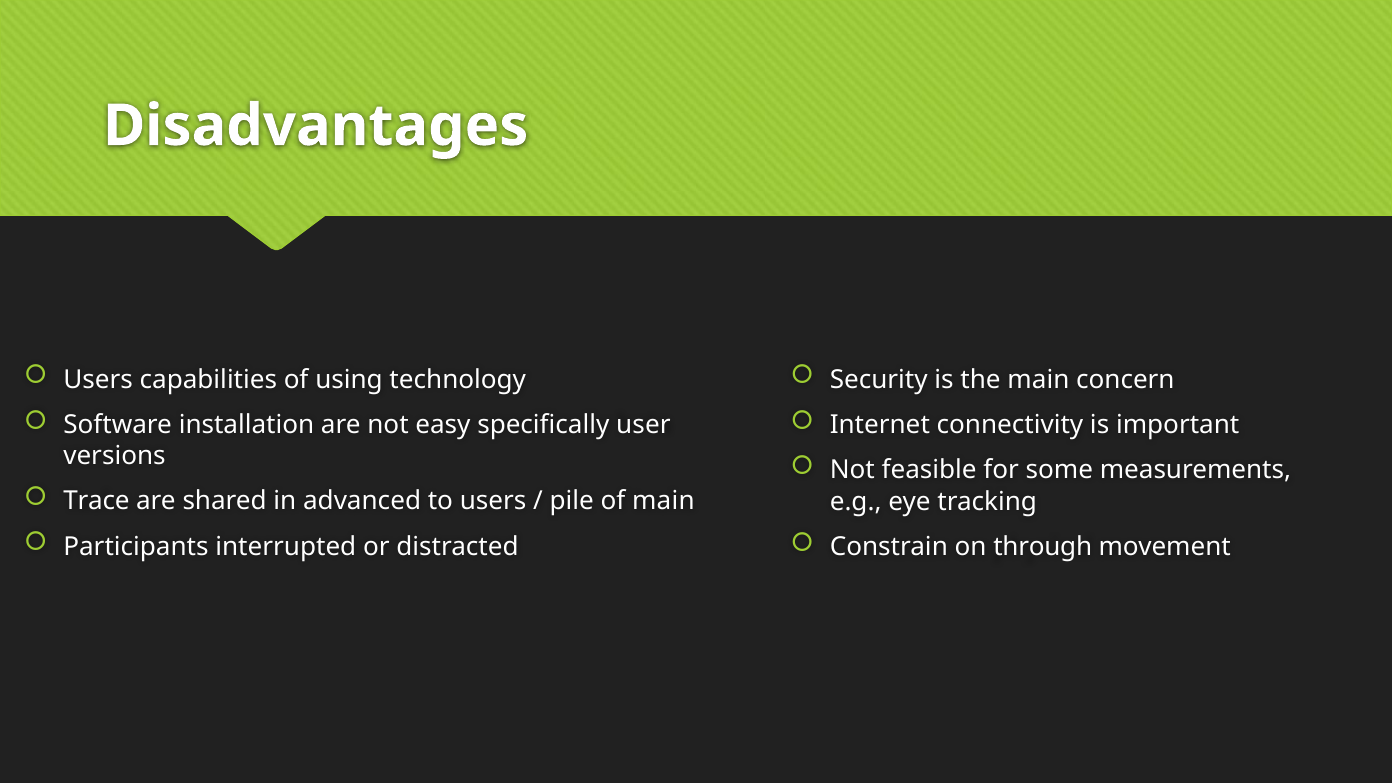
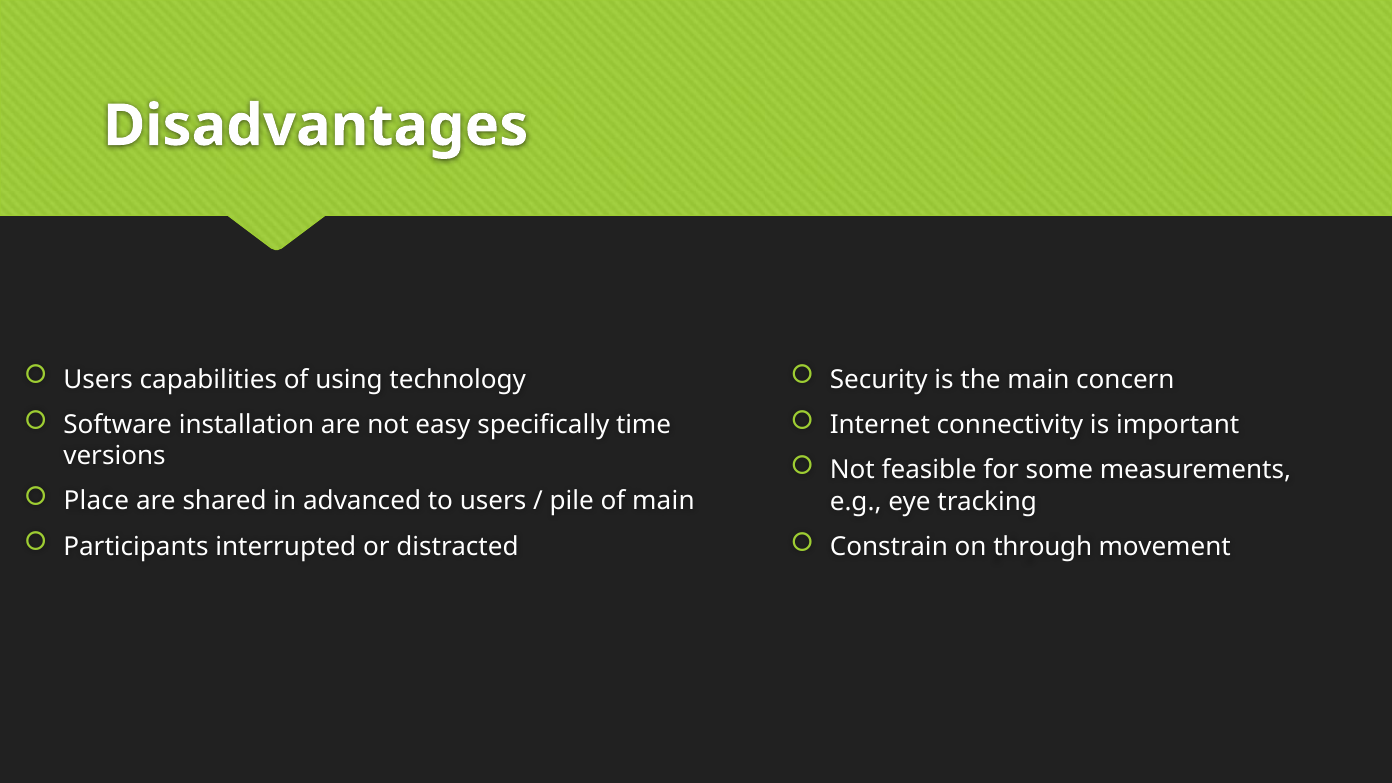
user: user -> time
Trace: Trace -> Place
